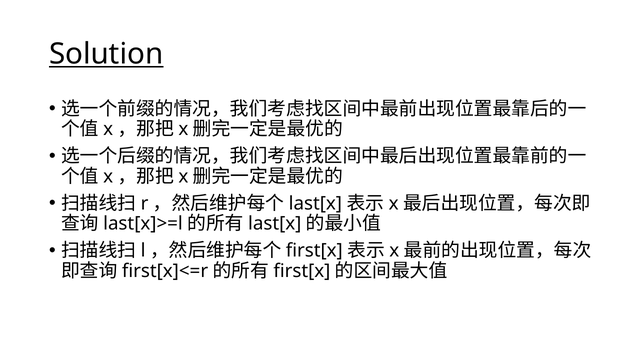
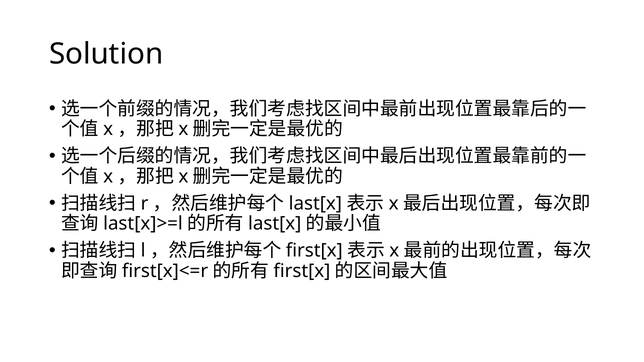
Solution underline: present -> none
